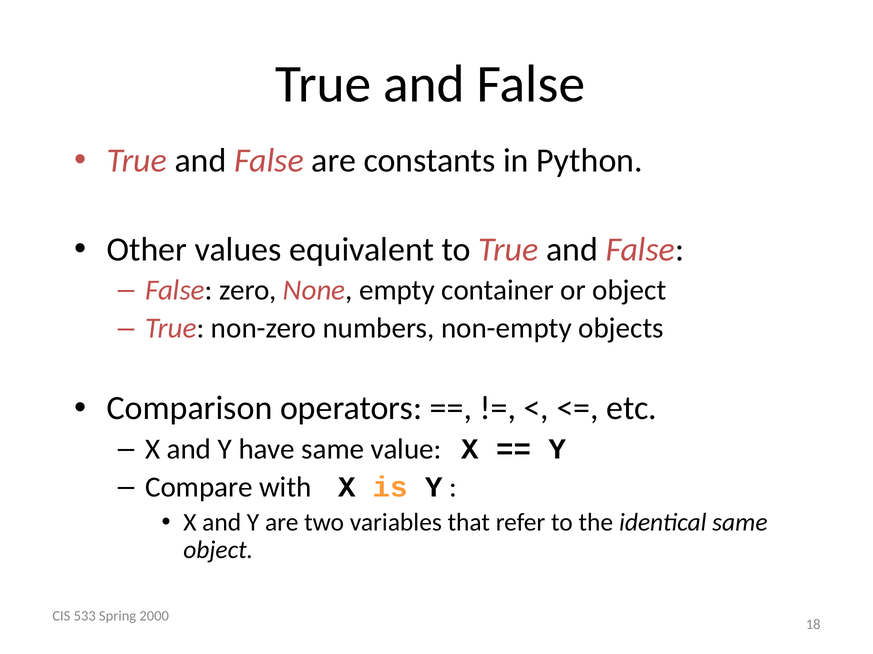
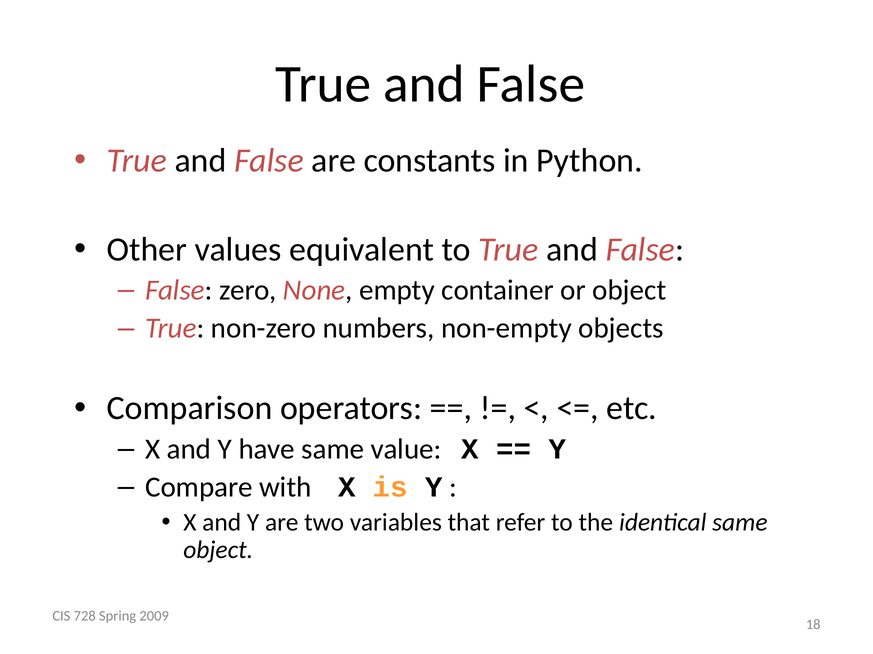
533: 533 -> 728
2000: 2000 -> 2009
